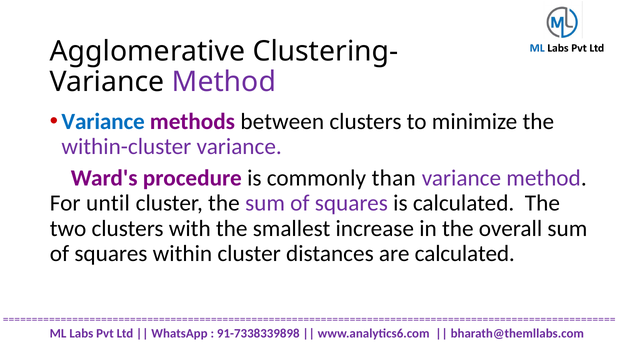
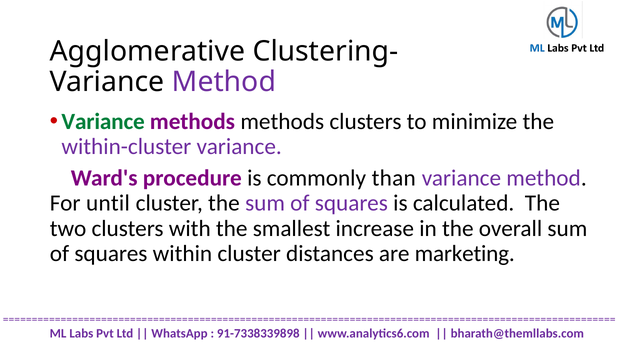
Variance at (103, 122) colour: blue -> green
methods between: between -> methods
are calculated: calculated -> marketing
